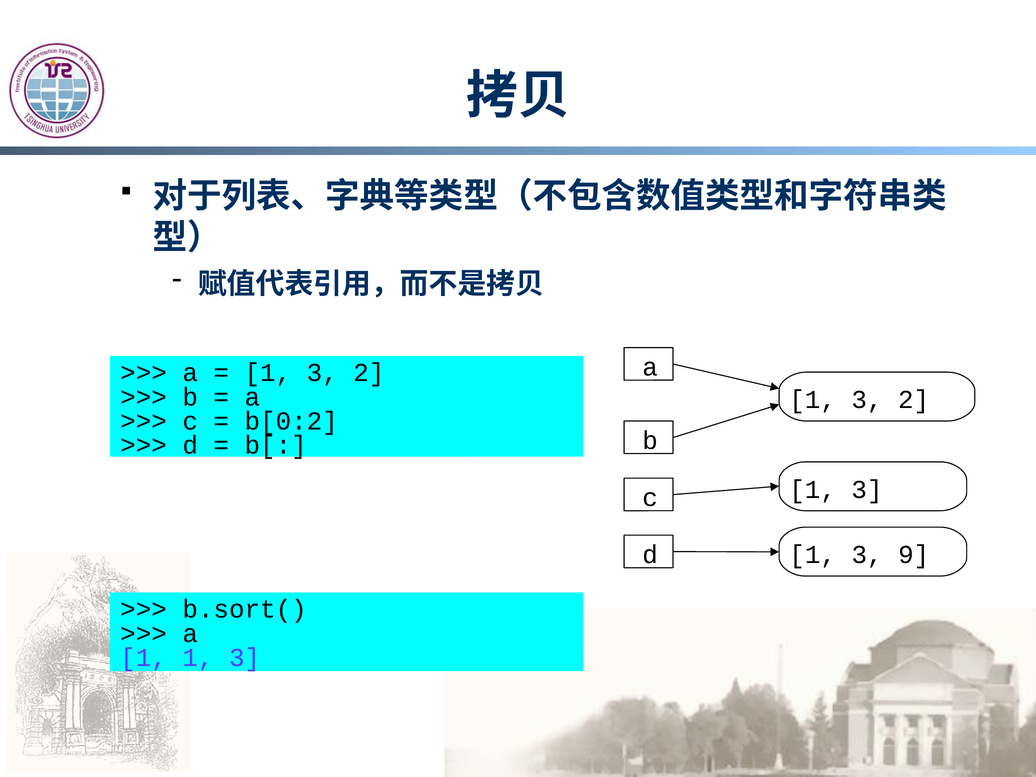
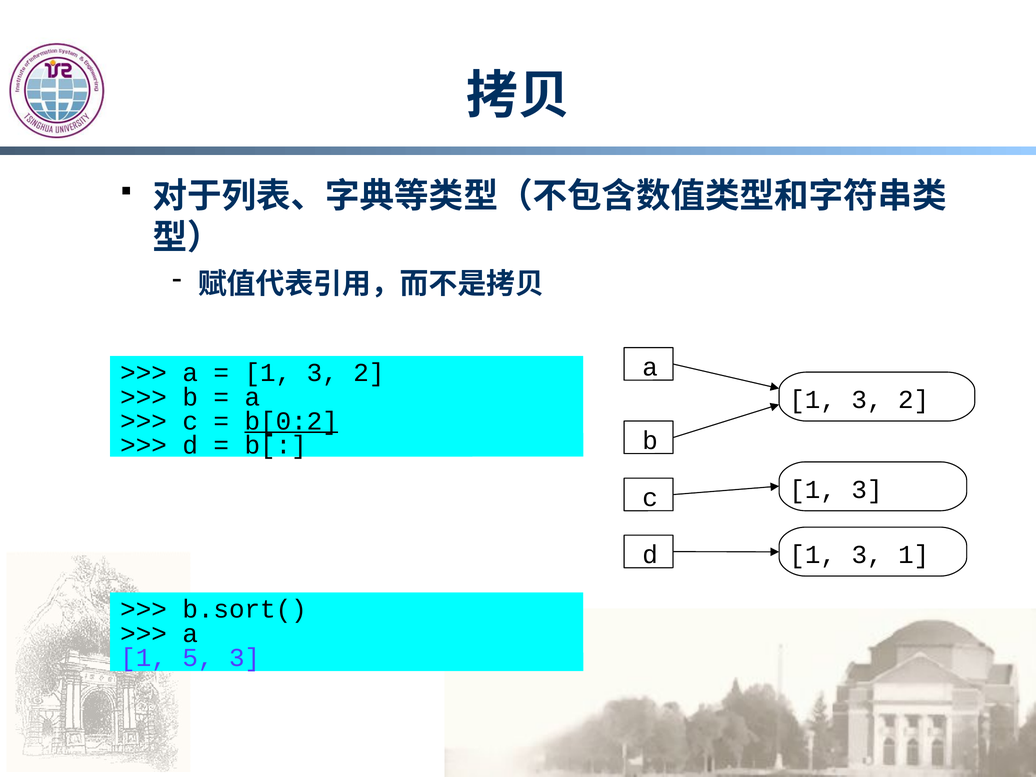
b[0:2 underline: none -> present
9 at (914, 555): 9 -> 1
1 1: 1 -> 5
